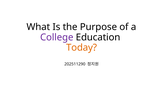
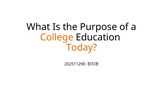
College colour: purple -> orange
